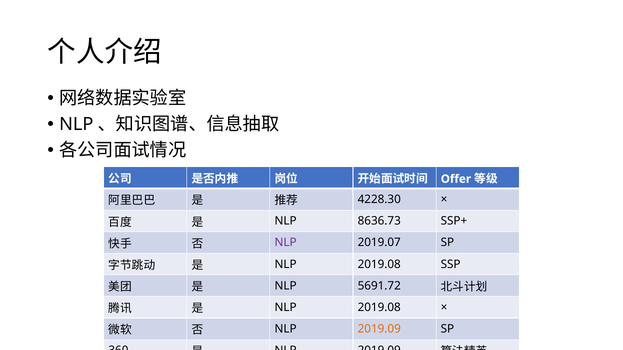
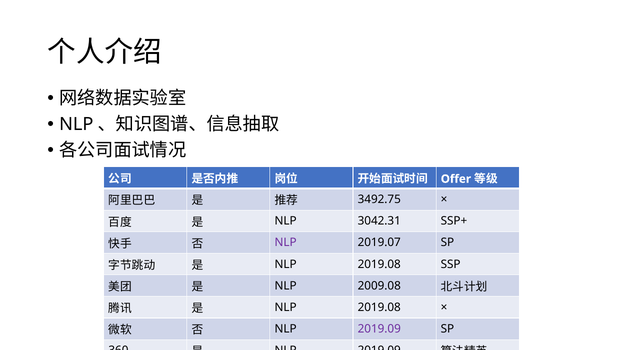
4228.30: 4228.30 -> 3492.75
8636.73: 8636.73 -> 3042.31
5691.72: 5691.72 -> 2009.08
2019.09 at (379, 329) colour: orange -> purple
